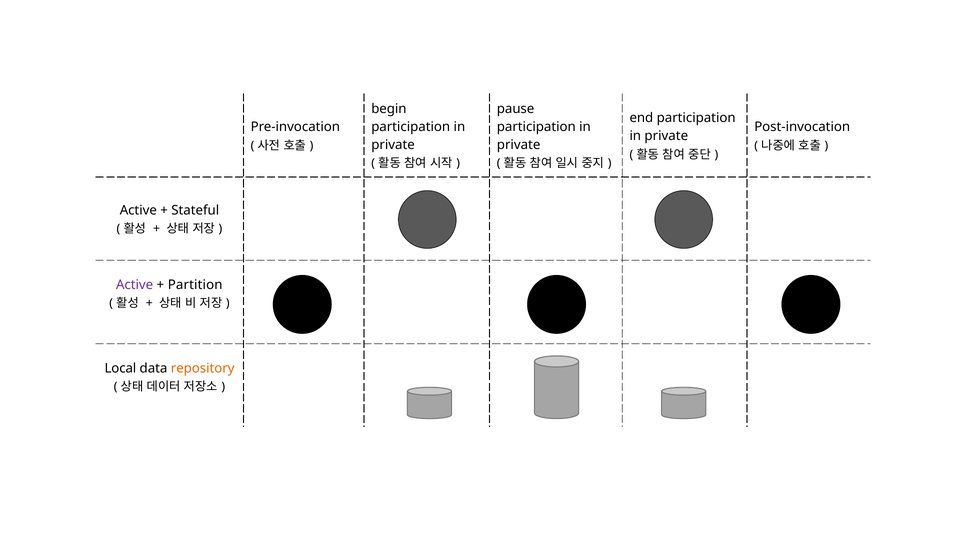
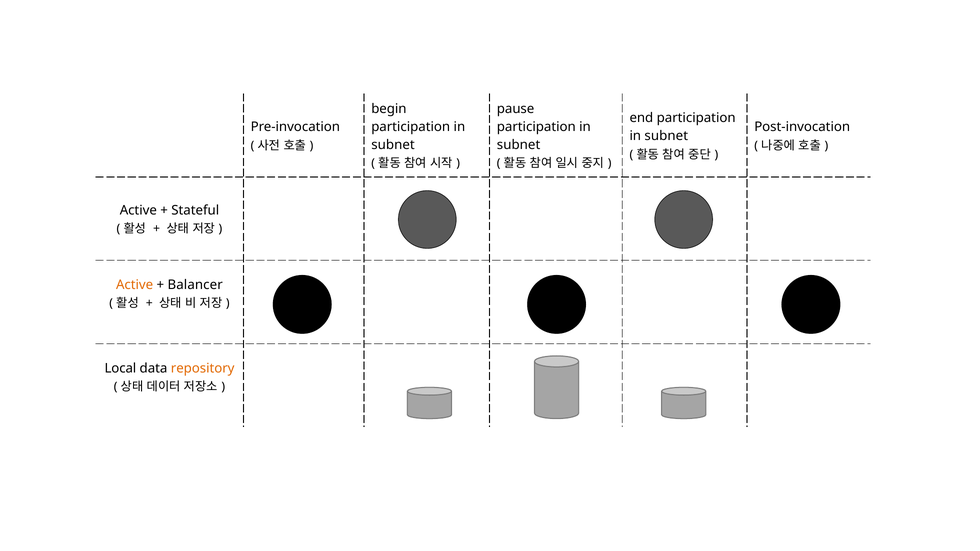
private at (666, 136): private -> subnet
private at (393, 145): private -> subnet
private at (519, 145): private -> subnet
Active at (135, 285) colour: purple -> orange
Partition: Partition -> Balancer
